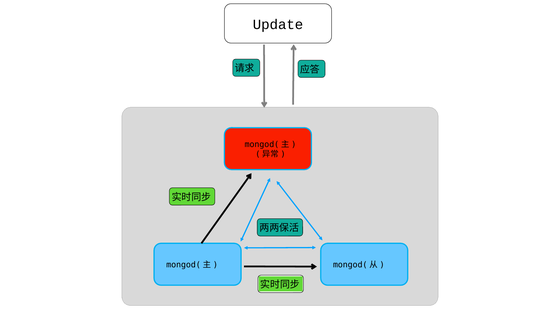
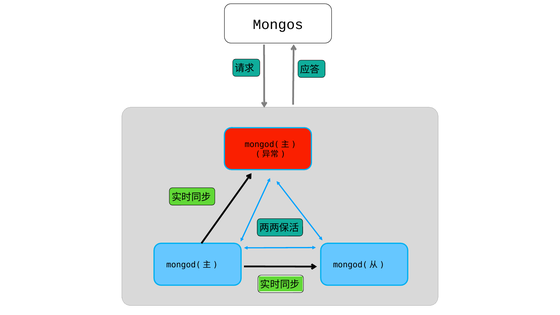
Update: Update -> Mongos
